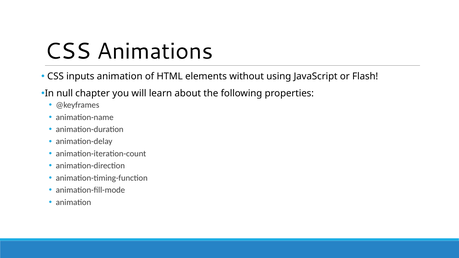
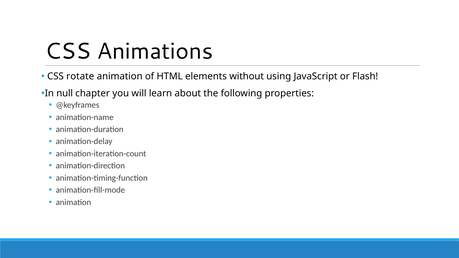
inputs: inputs -> rotate
